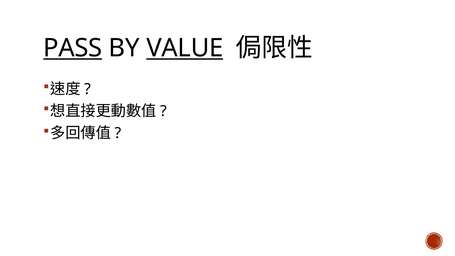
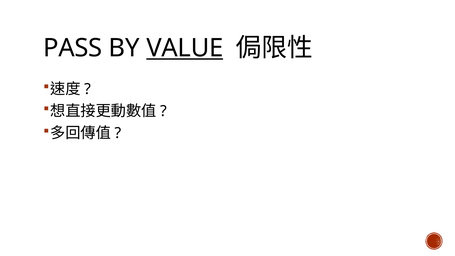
PASS underline: present -> none
